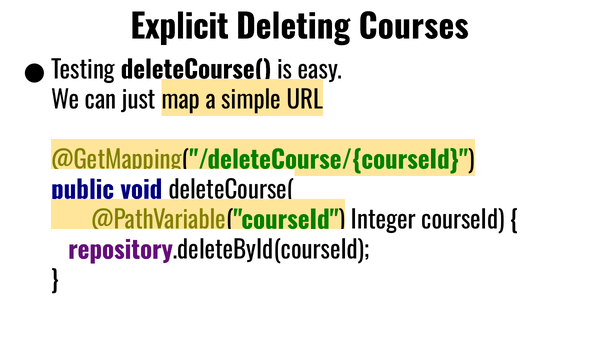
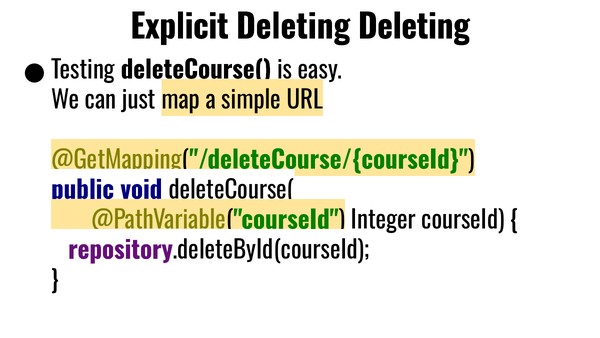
Deleting Courses: Courses -> Deleting
